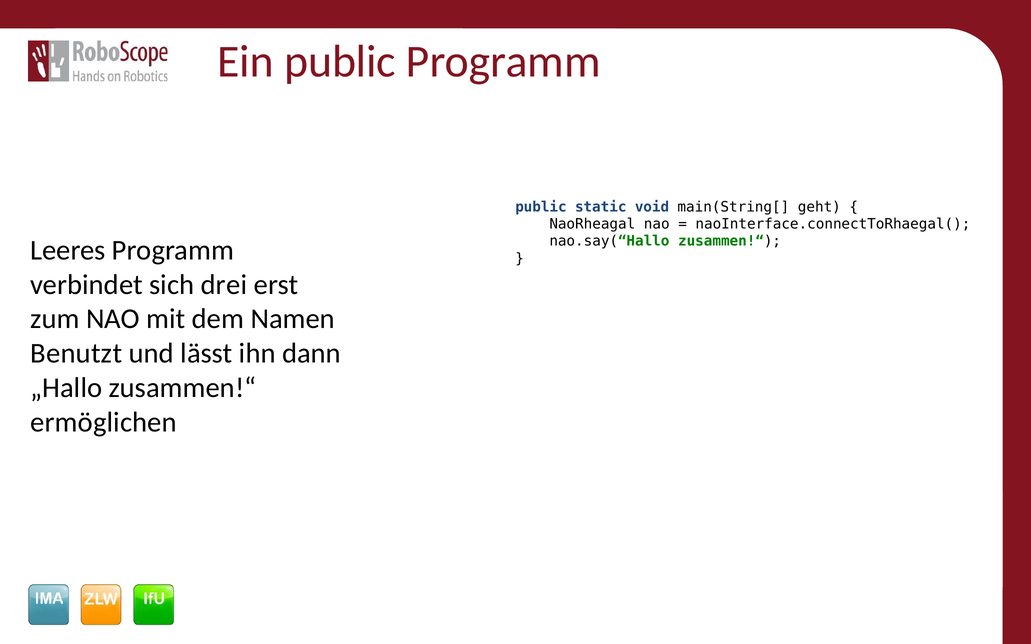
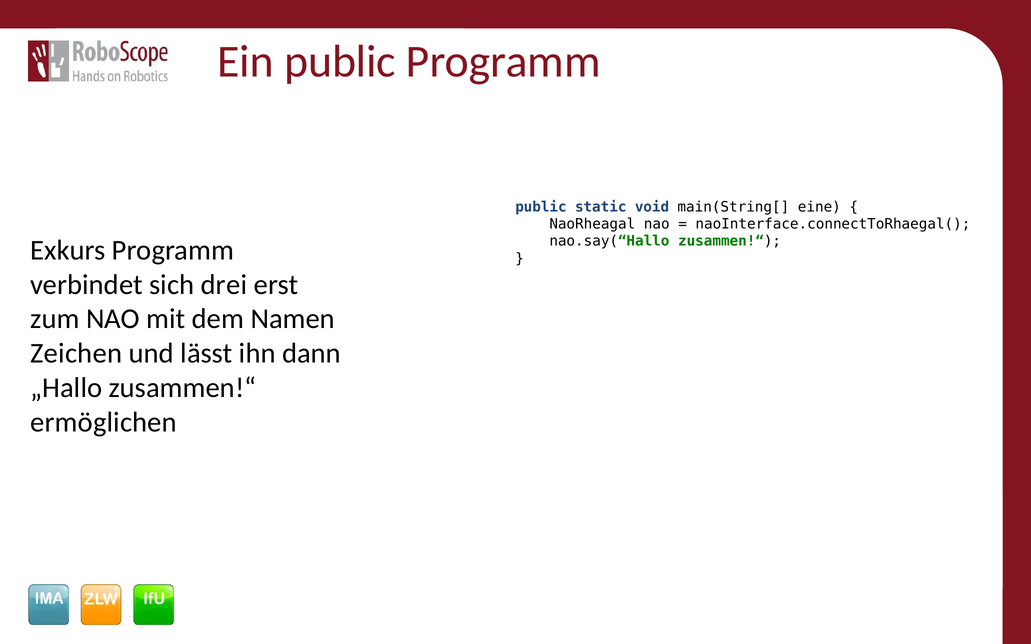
geht: geht -> eine
Leeres: Leeres -> Exkurs
Benutzt: Benutzt -> Zeichen
